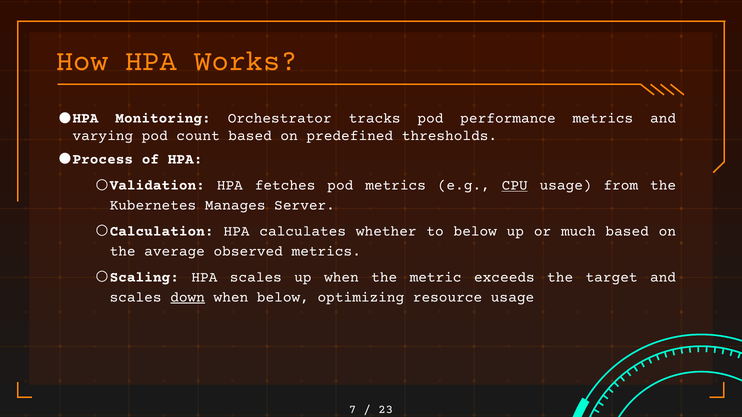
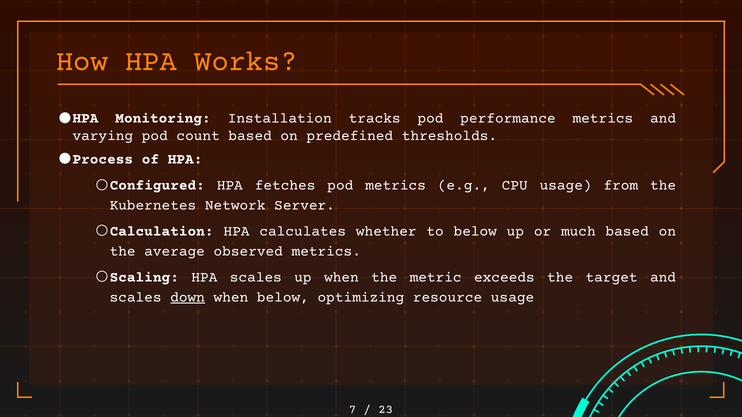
Orchestrator: Orchestrator -> Installation
Validation: Validation -> Configured
CPU underline: present -> none
Manages: Manages -> Network
